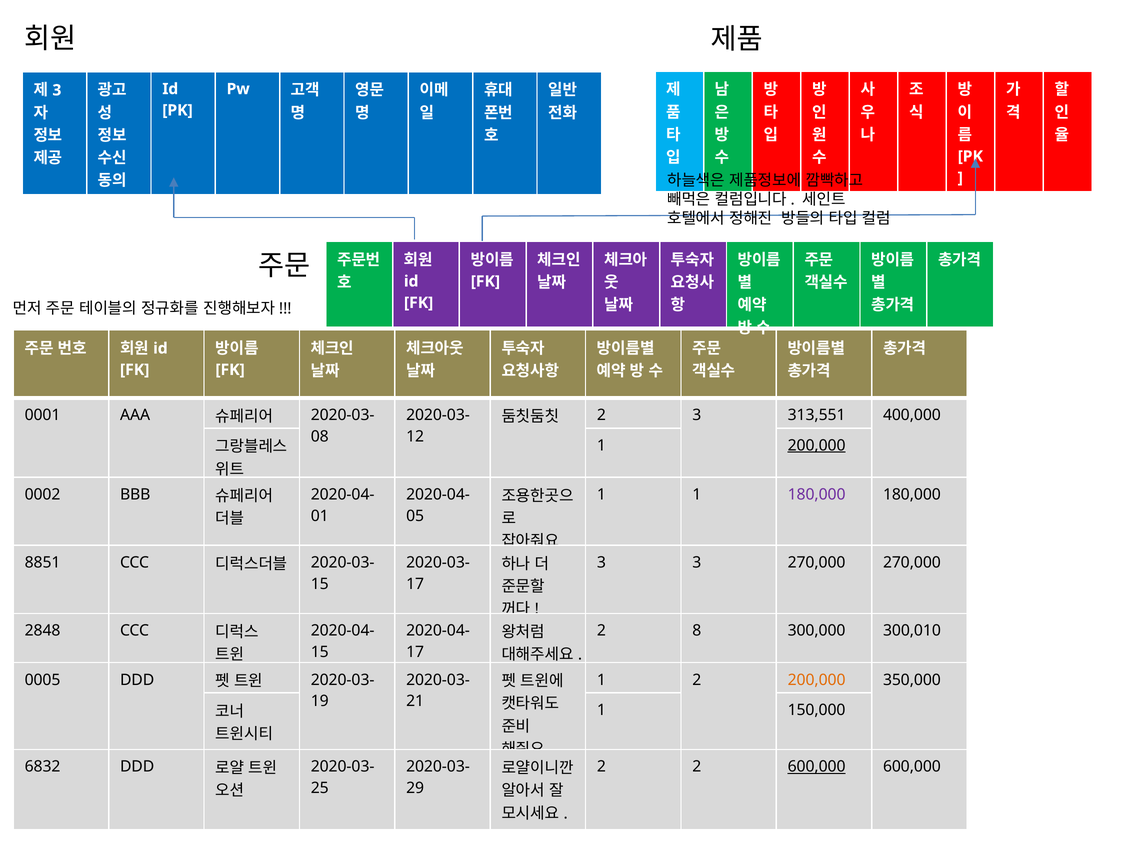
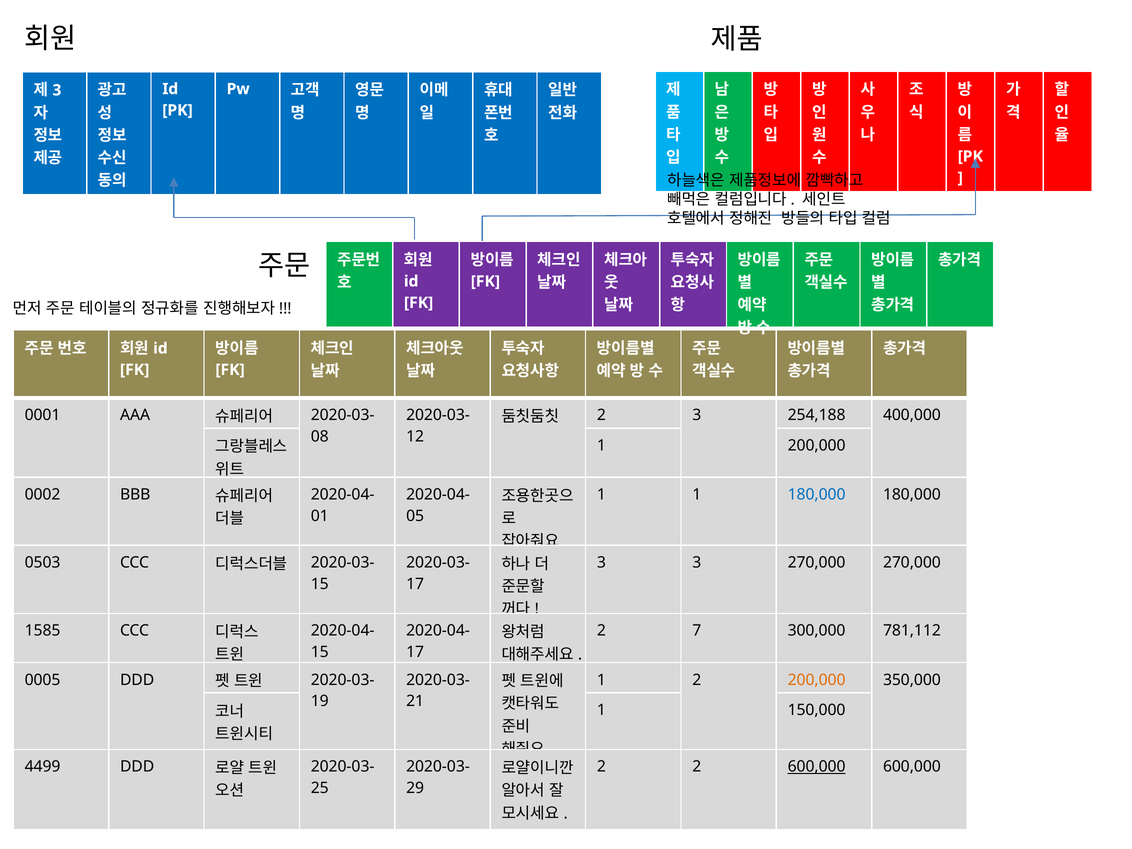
313,551: 313,551 -> 254,188
200,000 at (817, 445) underline: present -> none
180,000 at (817, 495) colour: purple -> blue
8851: 8851 -> 0503
2848: 2848 -> 1585
8: 8 -> 7
300,010: 300,010 -> 781,112
6832: 6832 -> 4499
